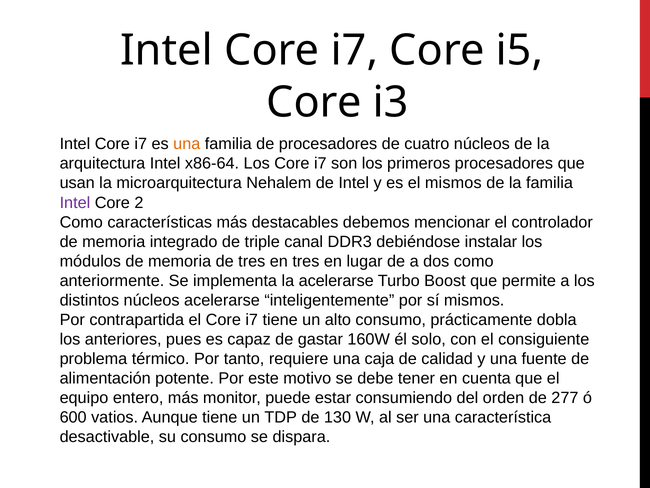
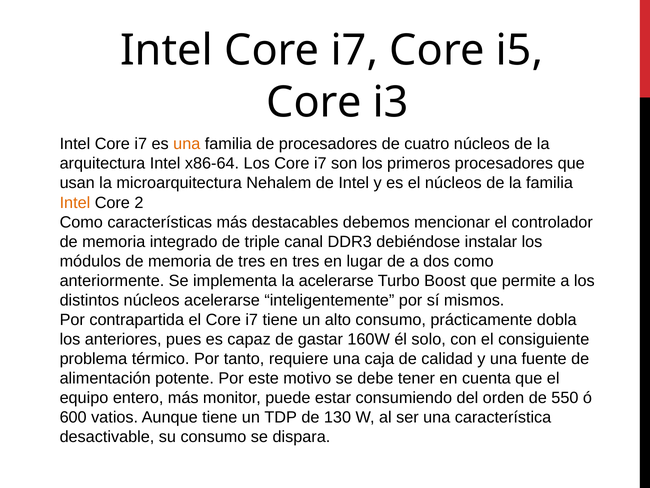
el mismos: mismos -> núcleos
Intel at (75, 202) colour: purple -> orange
277: 277 -> 550
